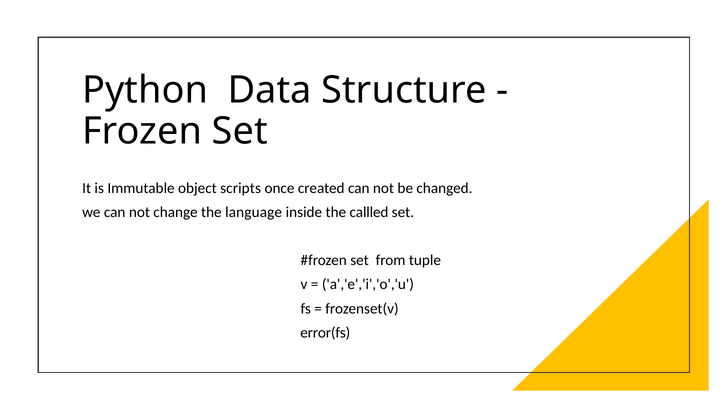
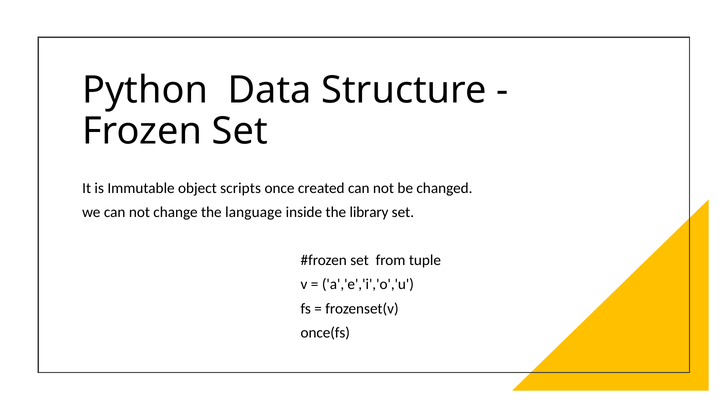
callled: callled -> library
error(fs: error(fs -> once(fs
